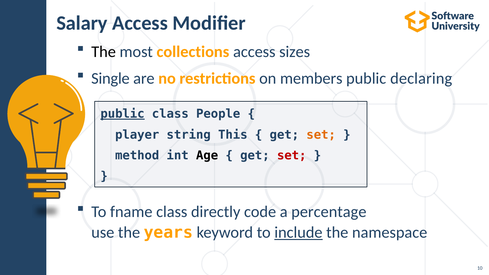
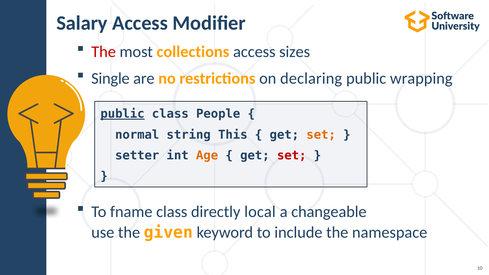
The at (104, 52) colour: black -> red
members: members -> declaring
declaring: declaring -> wrapping
player: player -> normal
method: method -> setter
Age colour: black -> orange
code: code -> local
percentage: percentage -> changeable
years: years -> given
include underline: present -> none
